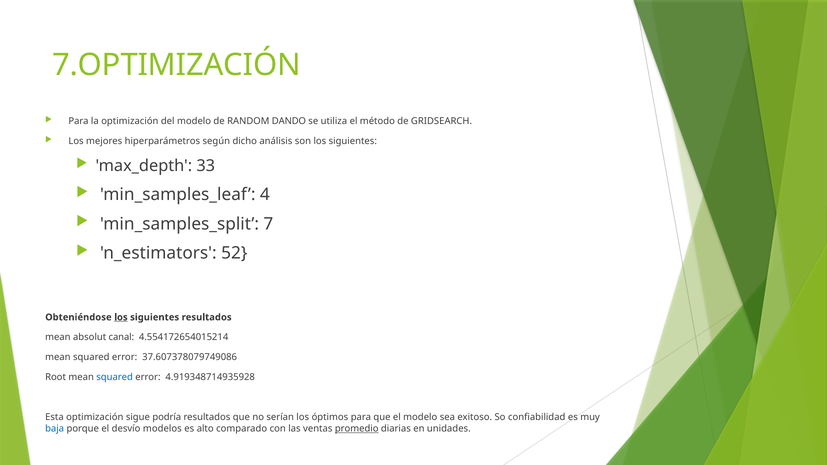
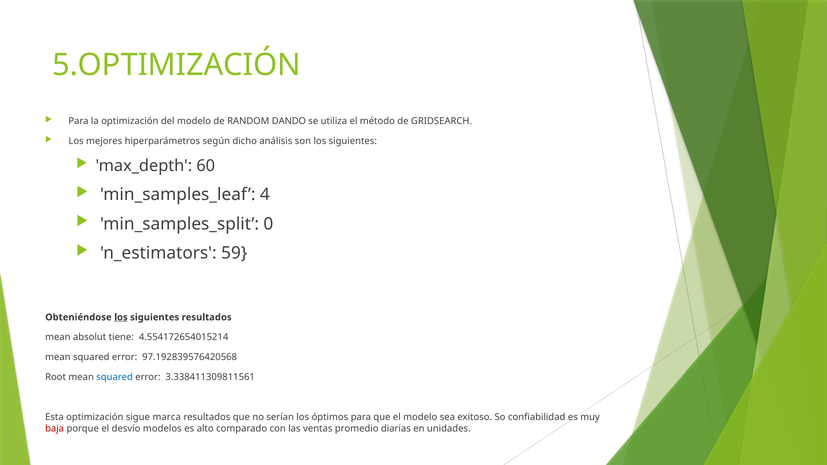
7.OPTIMIZACIÓN: 7.OPTIMIZACIÓN -> 5.OPTIMIZACIÓN
33: 33 -> 60
7: 7 -> 0
52: 52 -> 59
canal: canal -> tiene
37.607378079749086: 37.607378079749086 -> 97.192839576420568
4.919348714935928: 4.919348714935928 -> 3.338411309811561
podría: podría -> marca
baja colour: blue -> red
promedio underline: present -> none
